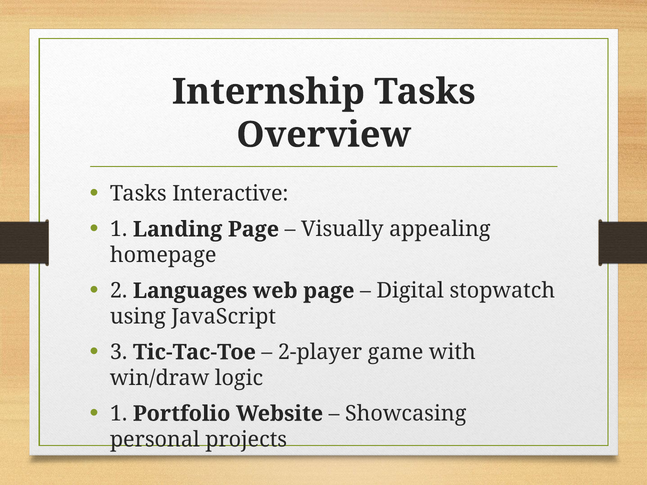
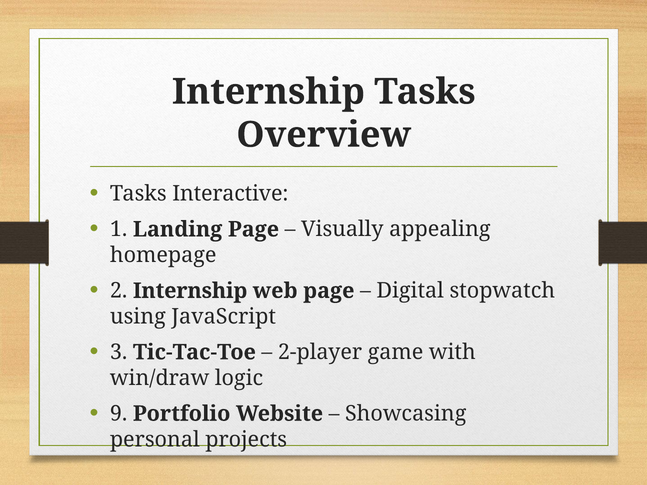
2 Languages: Languages -> Internship
1 at (119, 414): 1 -> 9
